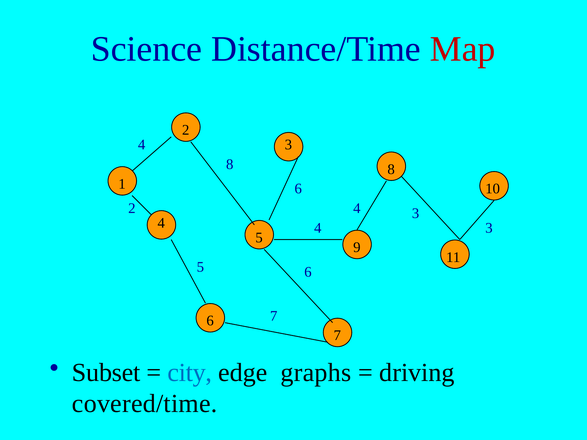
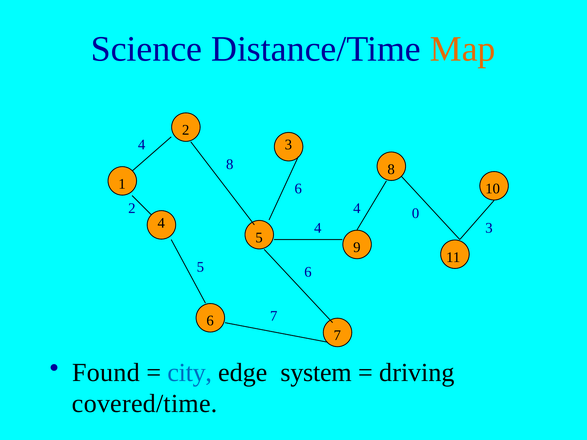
Map colour: red -> orange
4 3: 3 -> 0
Subset: Subset -> Found
graphs: graphs -> system
